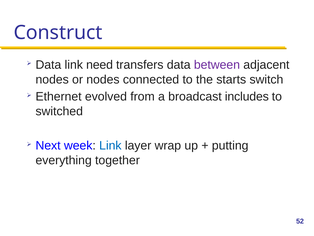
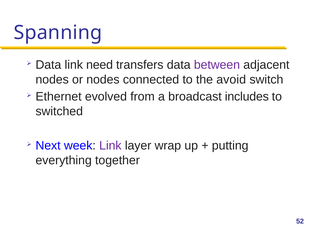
Construct: Construct -> Spanning
starts: starts -> avoid
Link at (110, 145) colour: blue -> purple
